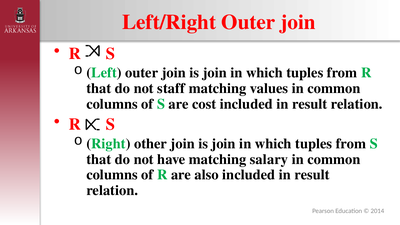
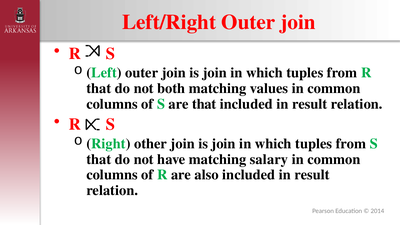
staff: staff -> both
are cost: cost -> that
